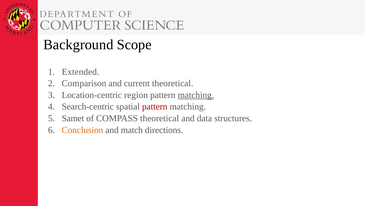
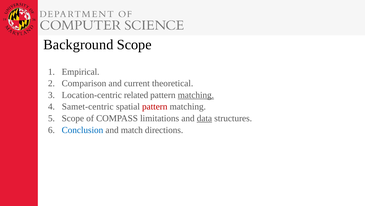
Extended: Extended -> Empirical
region: region -> related
Search-centric: Search-centric -> Samet-centric
Samet at (73, 118): Samet -> Scope
COMPASS theoretical: theoretical -> limitations
data underline: none -> present
Conclusion colour: orange -> blue
